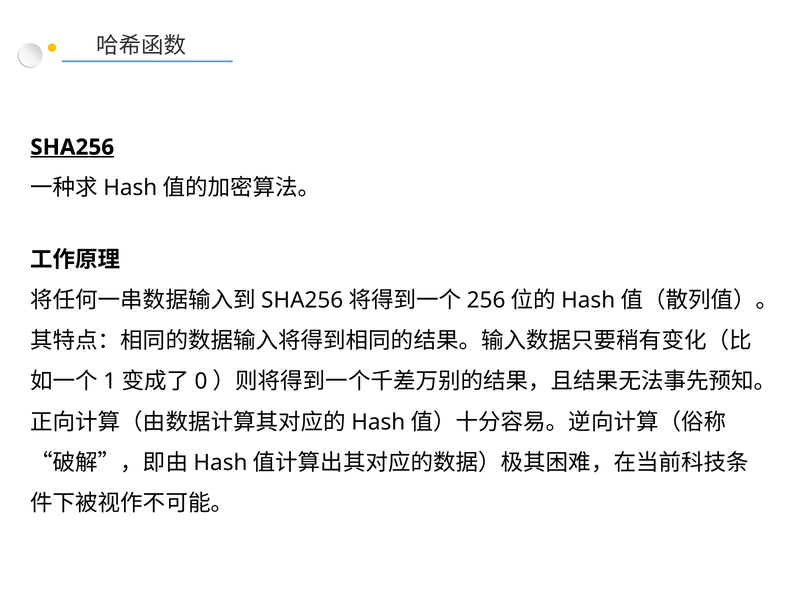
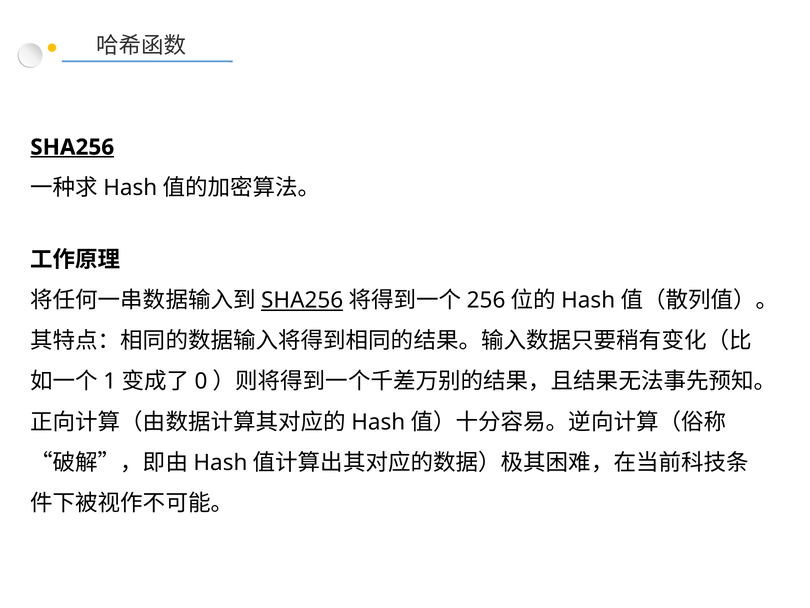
SHA256 at (302, 300) underline: none -> present
